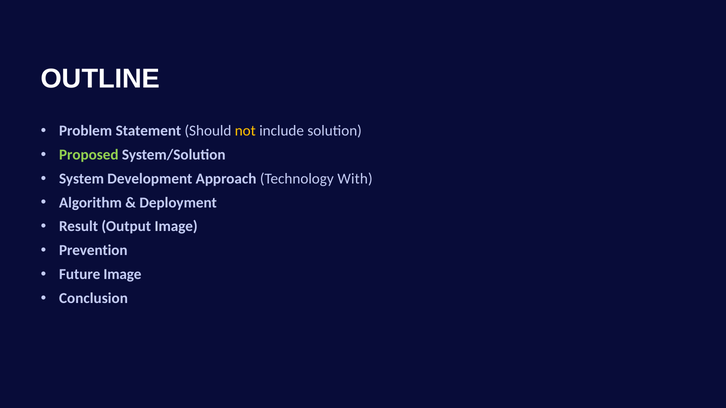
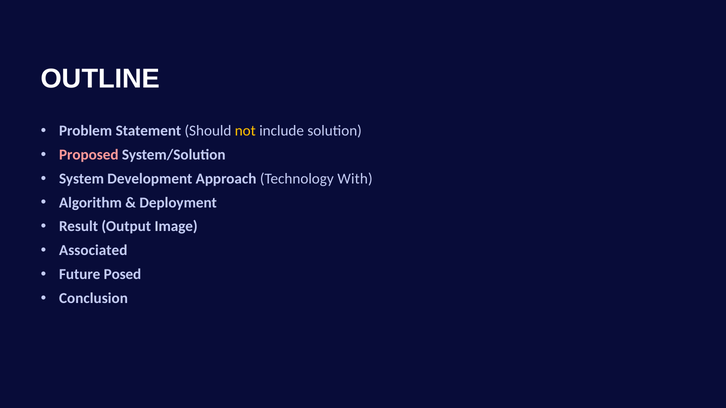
Proposed colour: light green -> pink
Prevention: Prevention -> Associated
Future Image: Image -> Posed
